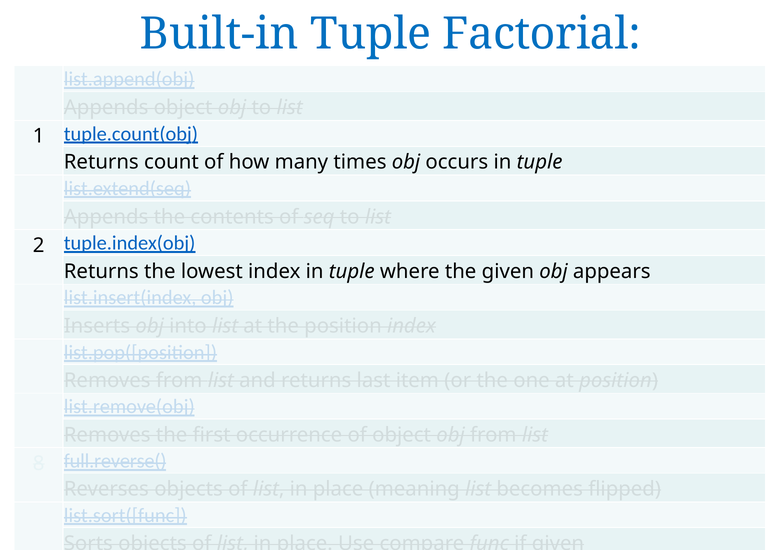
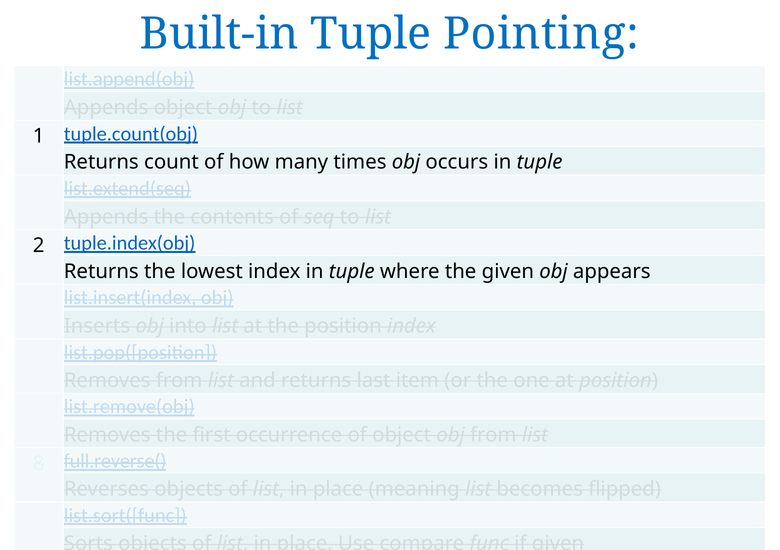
Factorial: Factorial -> Pointing
